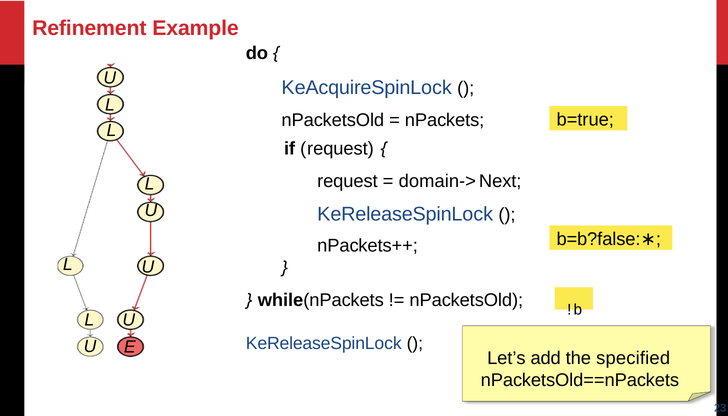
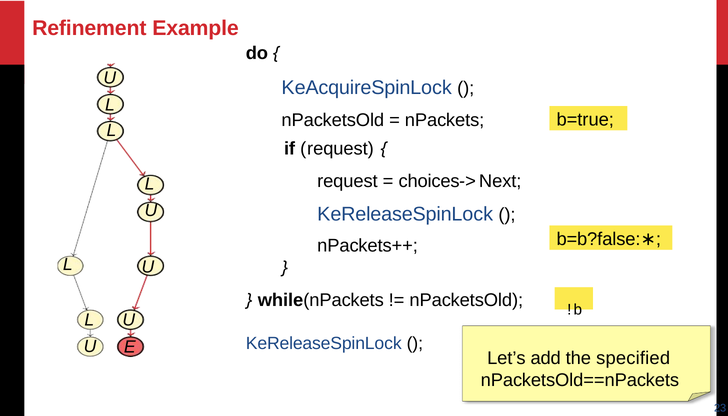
domain: domain -> choices
